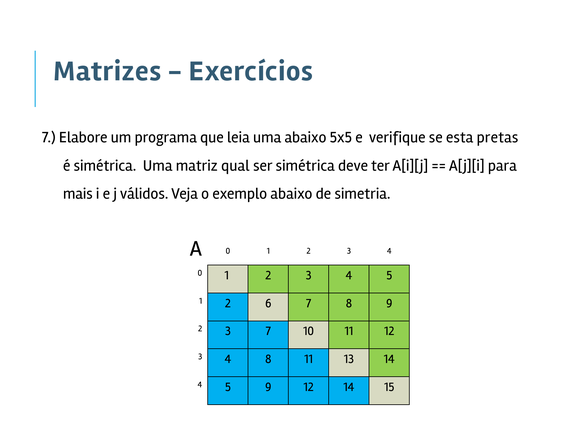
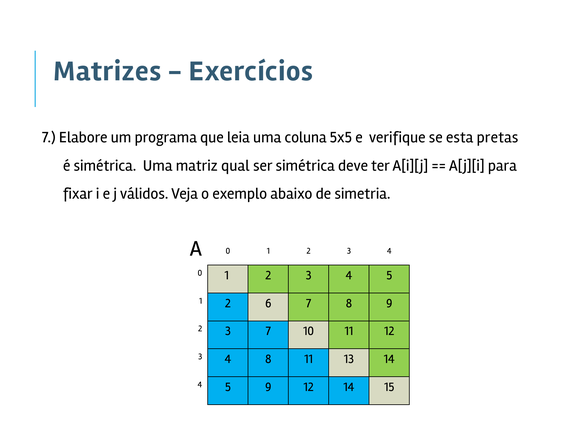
uma abaixo: abaixo -> coluna
mais: mais -> fixar
